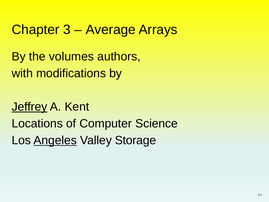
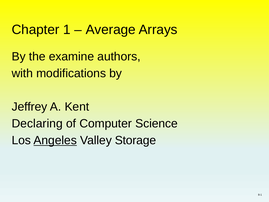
3: 3 -> 1
volumes: volumes -> examine
Jeffrey underline: present -> none
Locations: Locations -> Declaring
